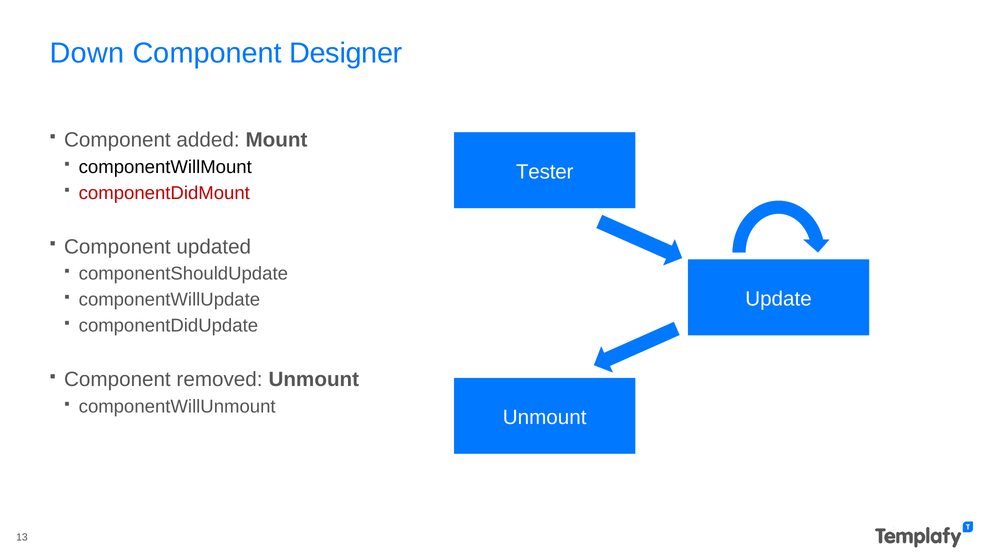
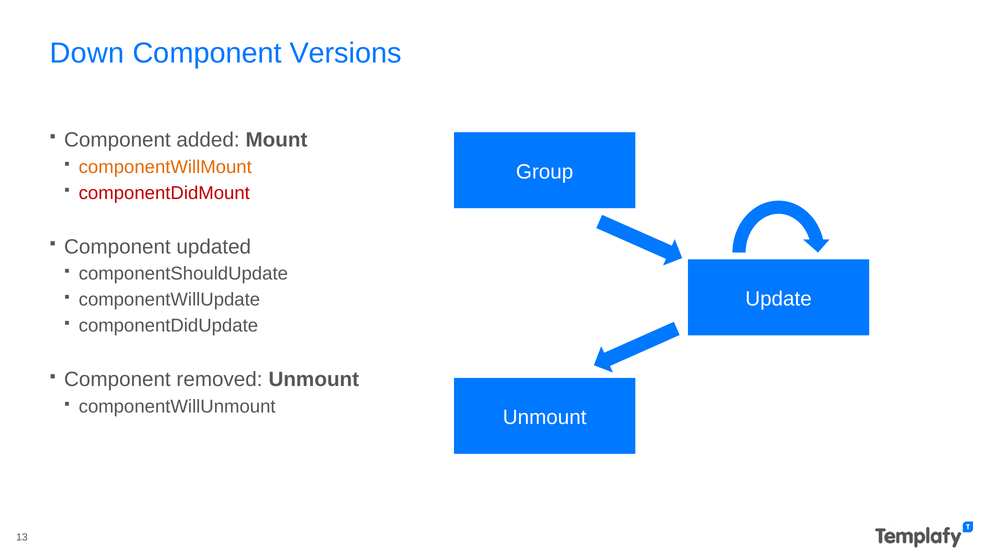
Designer: Designer -> Versions
componentWillMount colour: black -> orange
Tester: Tester -> Group
